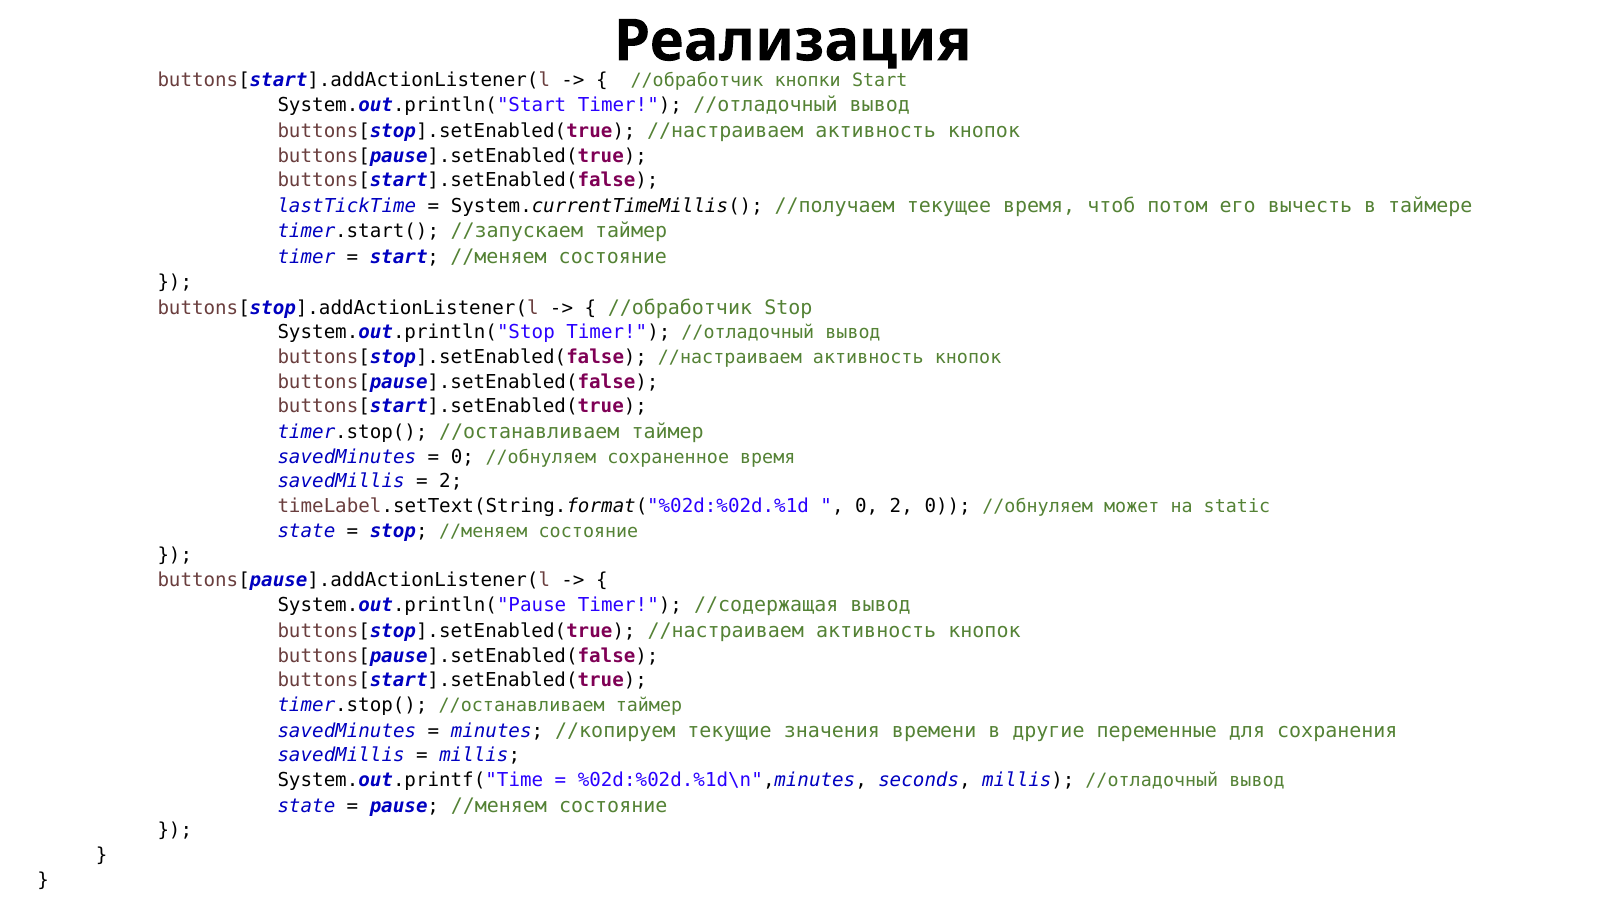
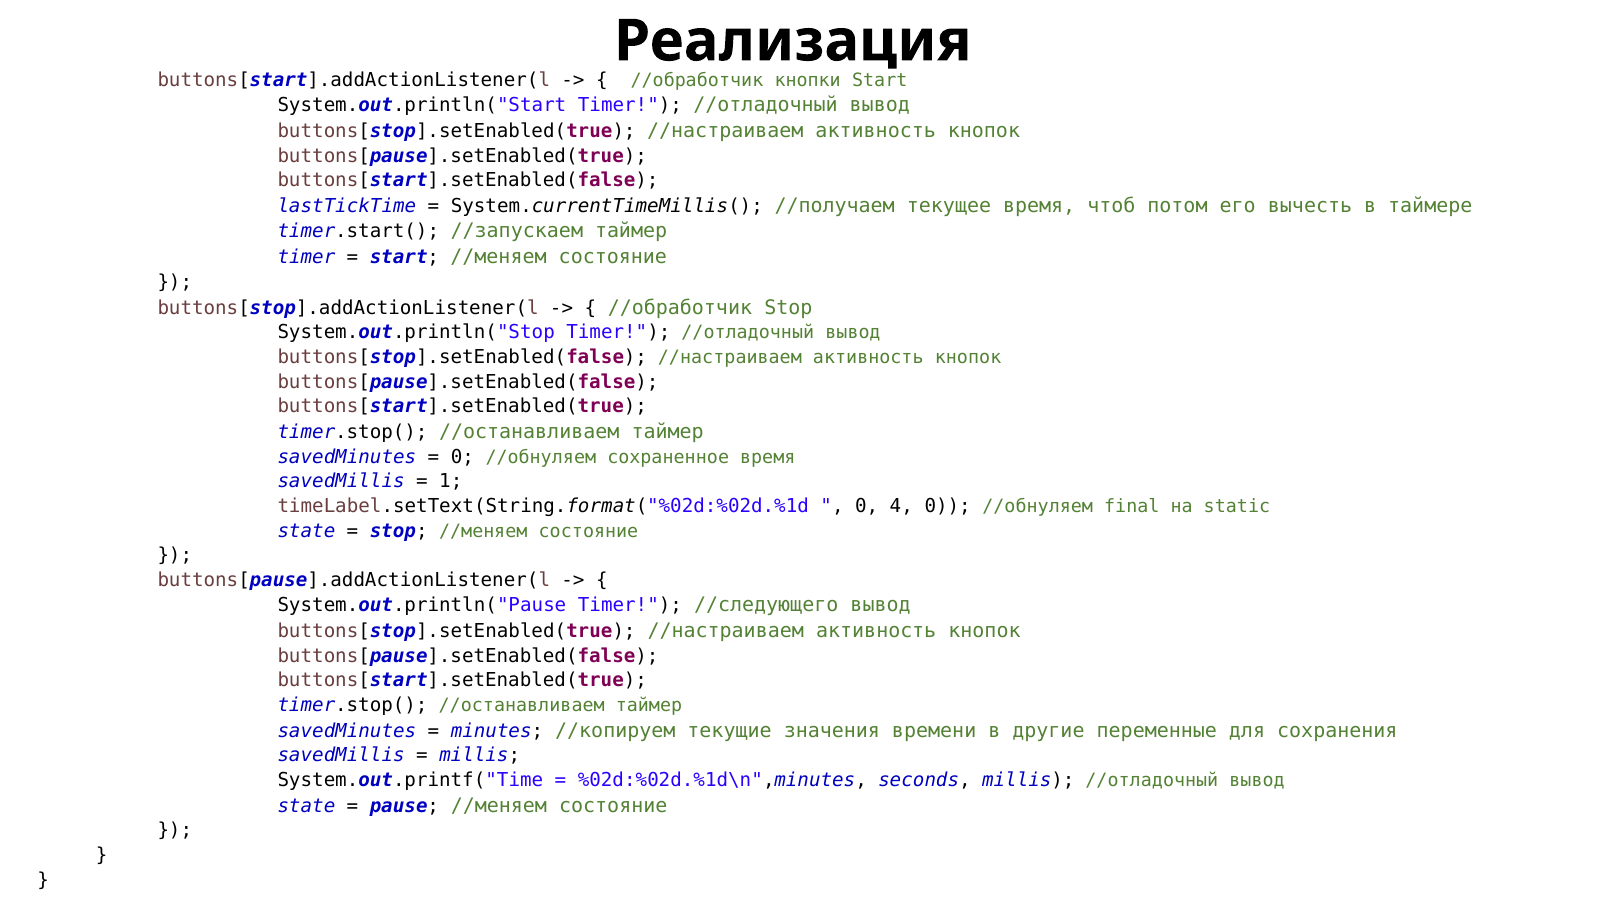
2 at (451, 481): 2 -> 1
0 2: 2 -> 4
может: может -> final
//содержащая: //содержащая -> //следующего
